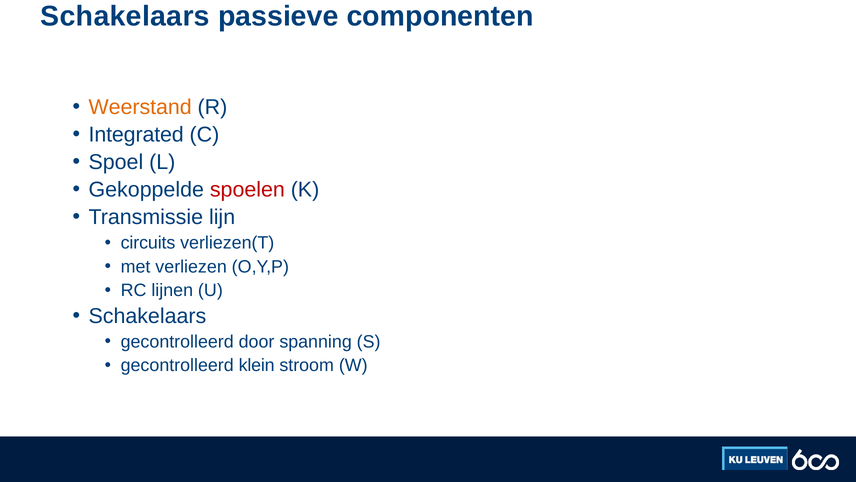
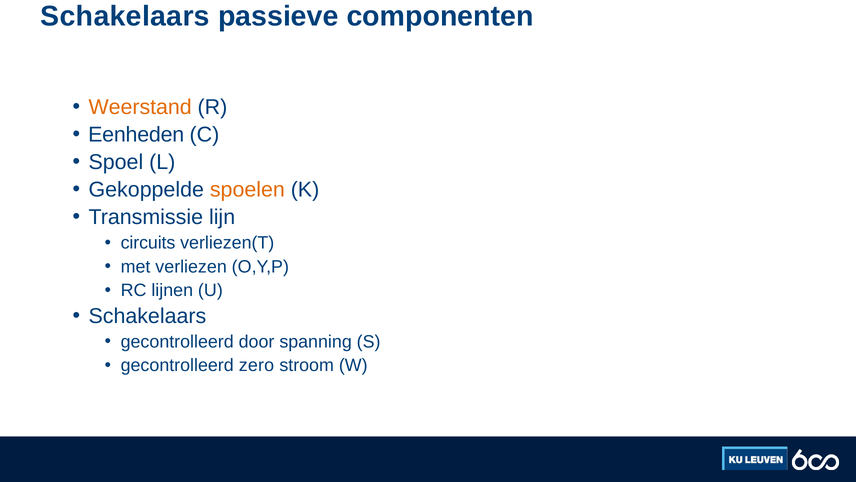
Integrated: Integrated -> Eenheden
spoelen colour: red -> orange
klein: klein -> zero
